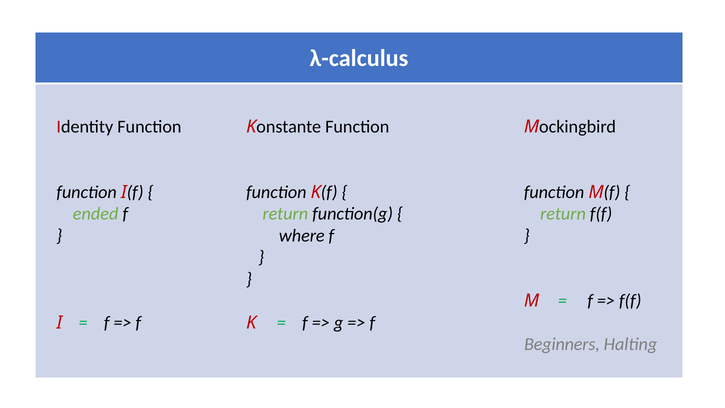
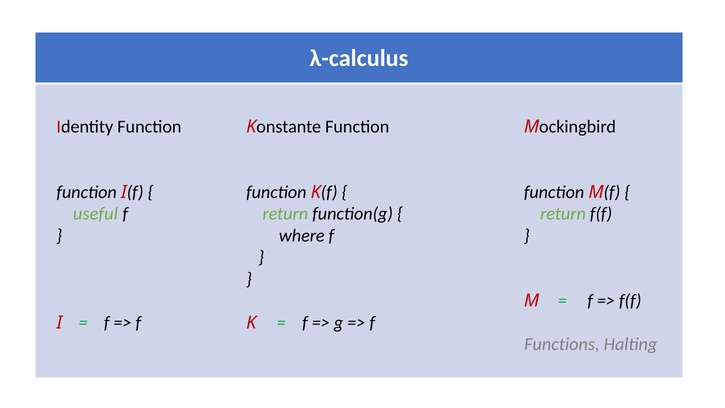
ended: ended -> useful
Beginners: Beginners -> Functions
